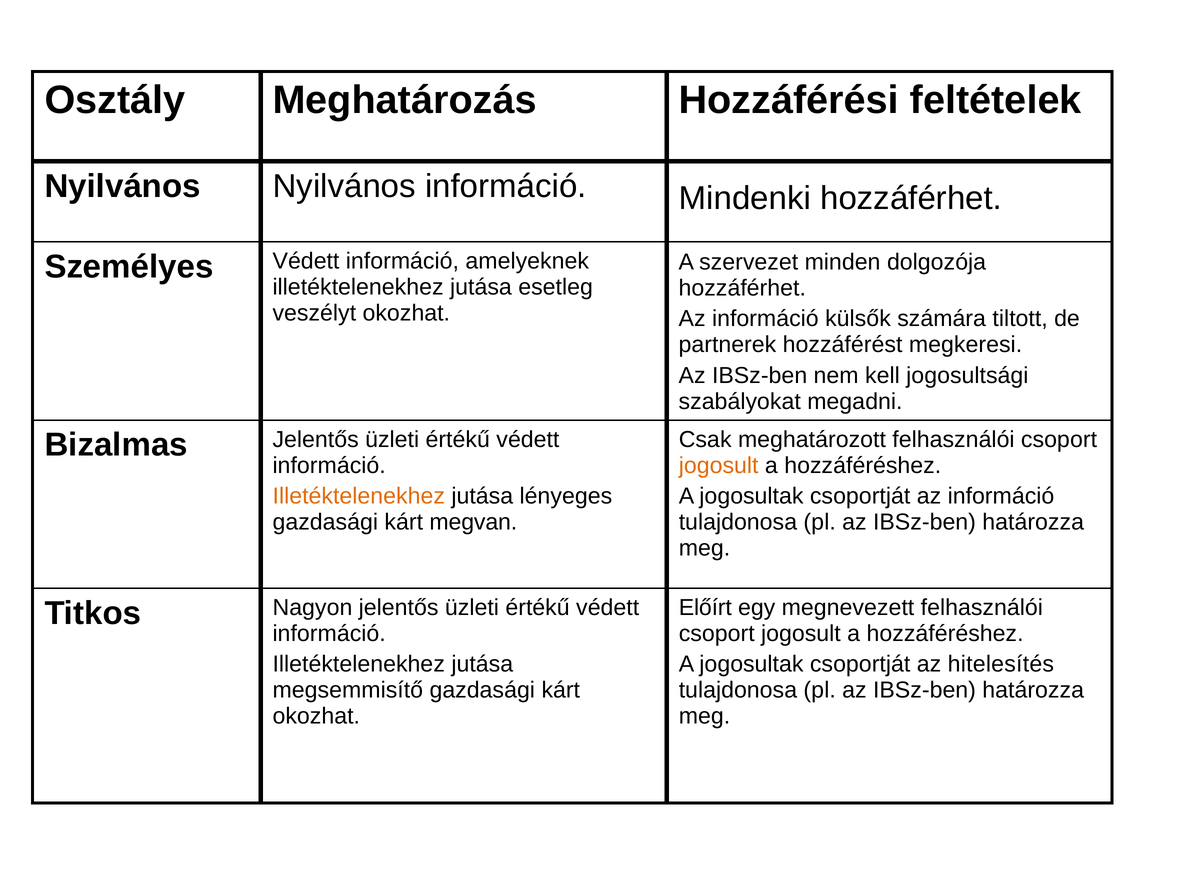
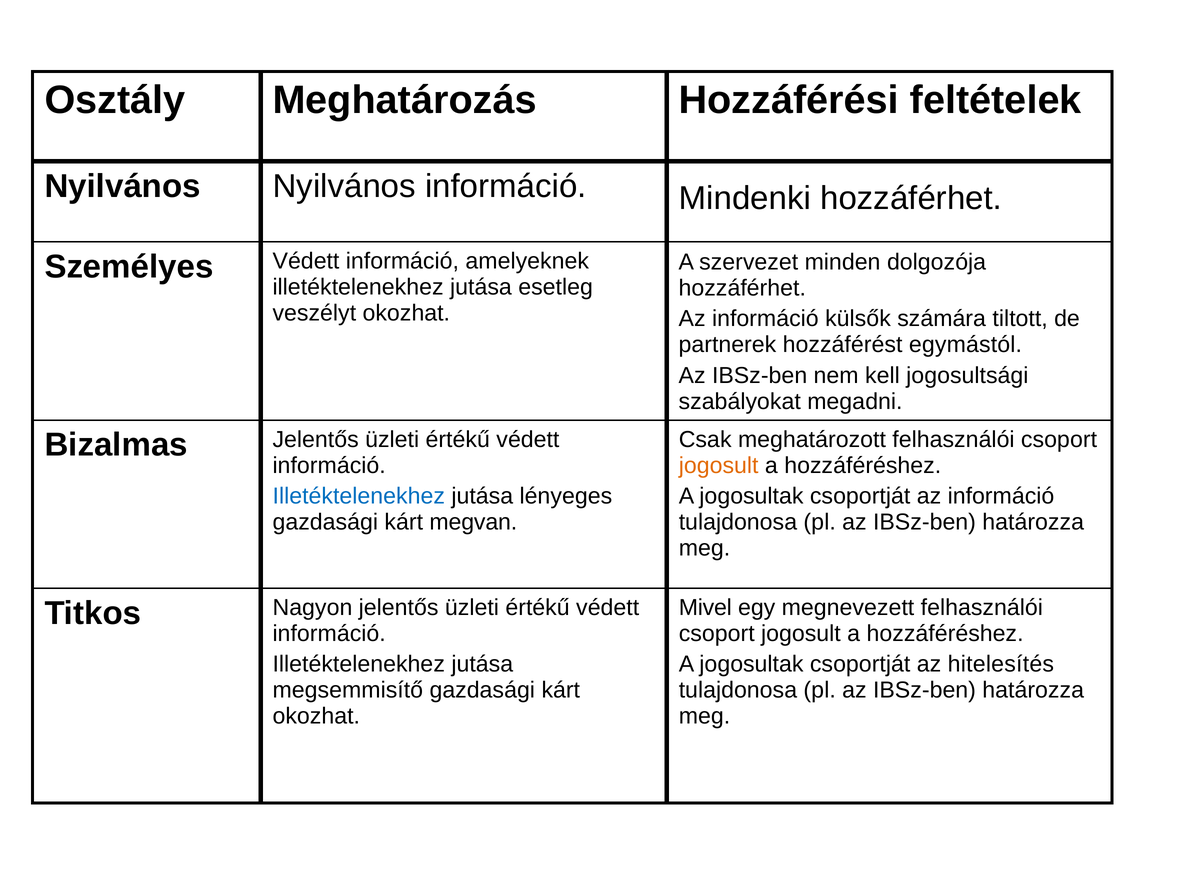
megkeresi: megkeresi -> egymástól
Illetéktelenekhez at (359, 496) colour: orange -> blue
Előírt: Előírt -> Mivel
